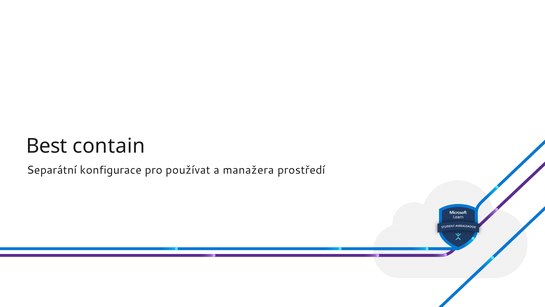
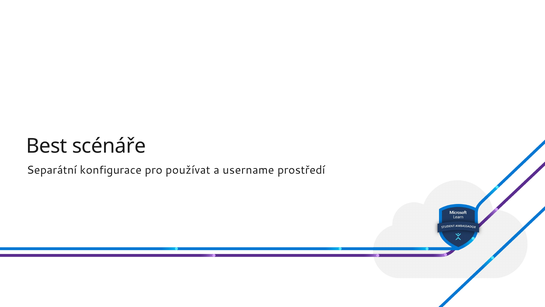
contain: contain -> scénáře
manažera: manažera -> username
